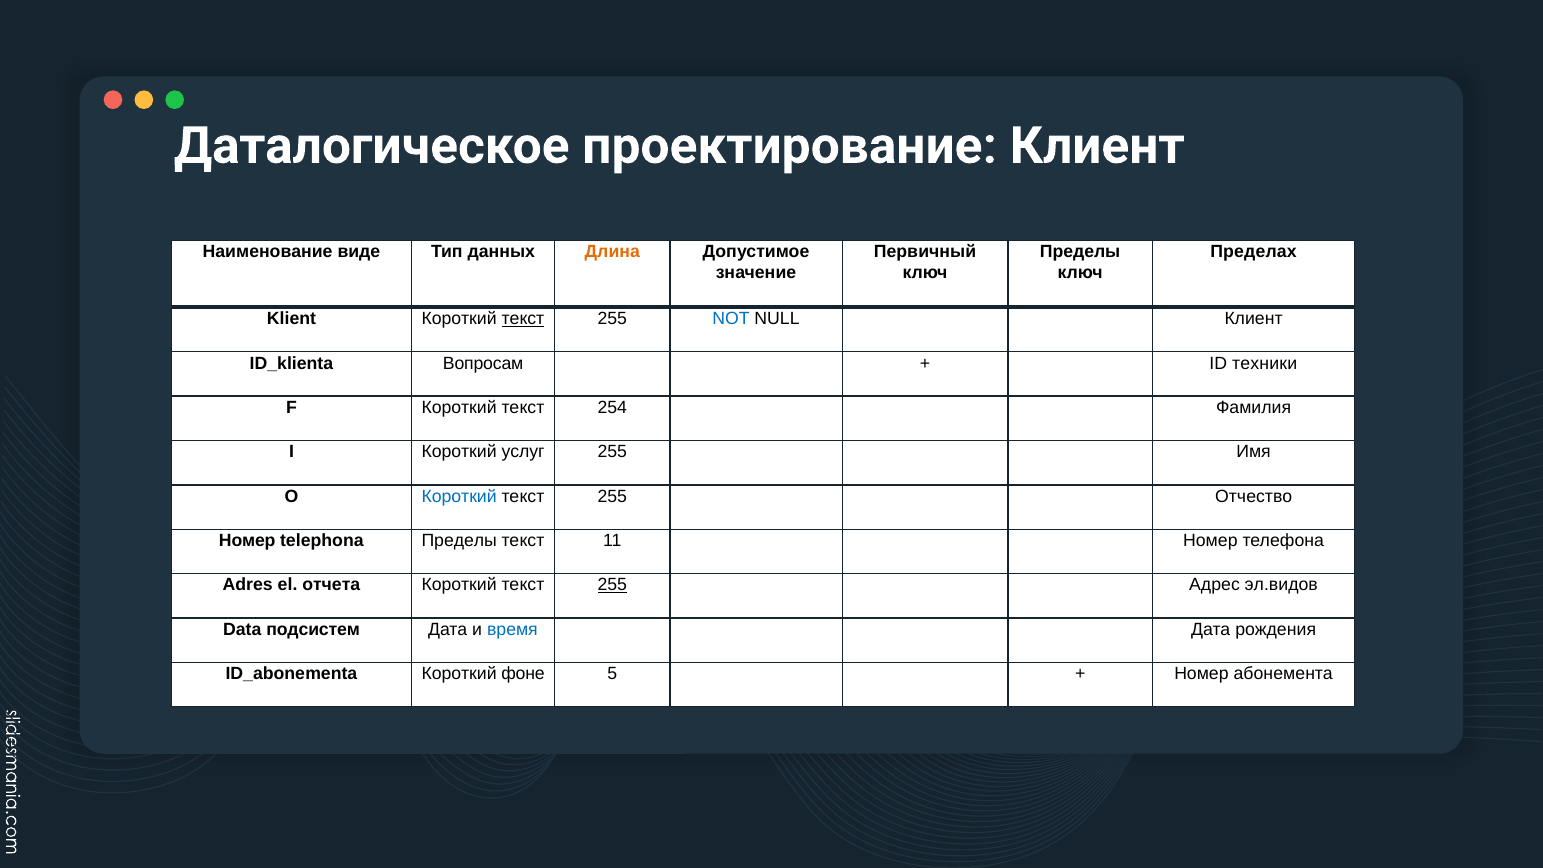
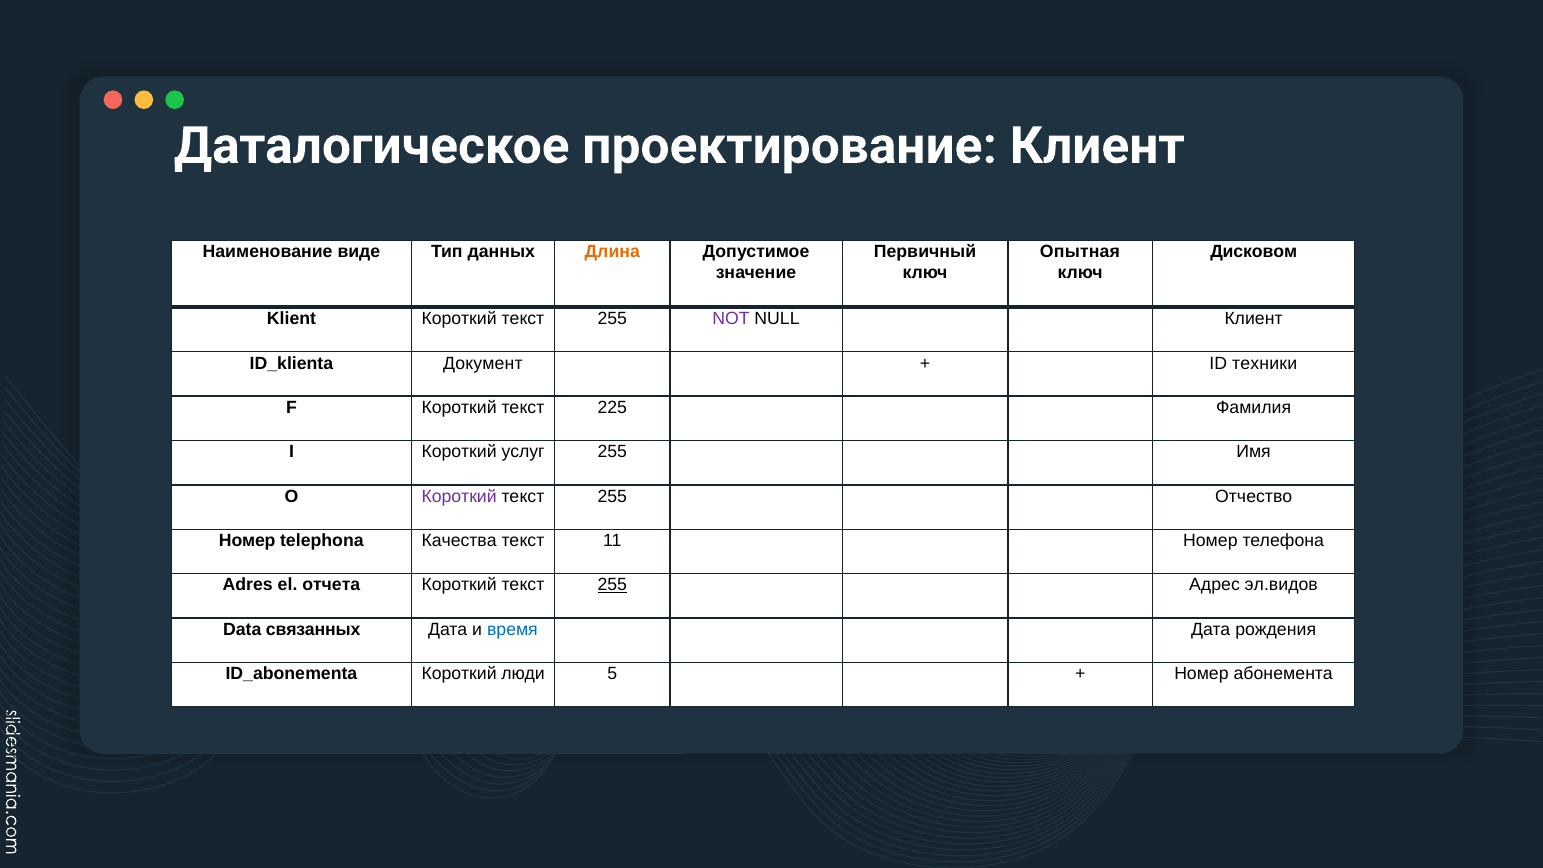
Пределы at (1080, 252): Пределы -> Опытная
Пределах: Пределах -> Дисковом
текст at (523, 319) underline: present -> none
NOT colour: blue -> purple
Вопросам: Вопросам -> Документ
254: 254 -> 225
Короткий at (459, 496) colour: blue -> purple
telephona Пределы: Пределы -> Качества
подсистем: подсистем -> связанных
фоне: фоне -> люди
